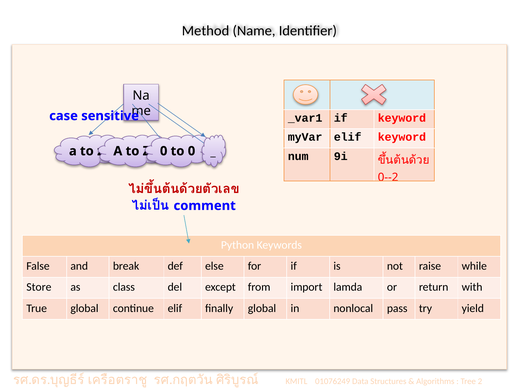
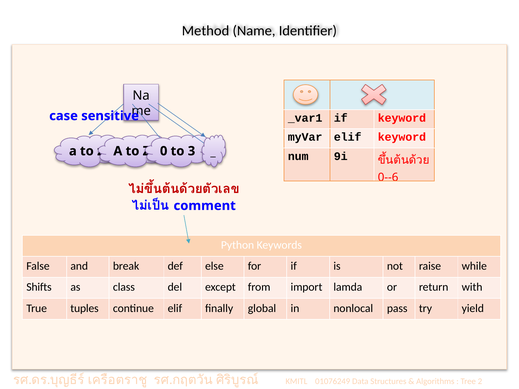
to 0: 0 -> 3
0--2: 0--2 -> 0--6
Store: Store -> Shifts
True global: global -> tuples
